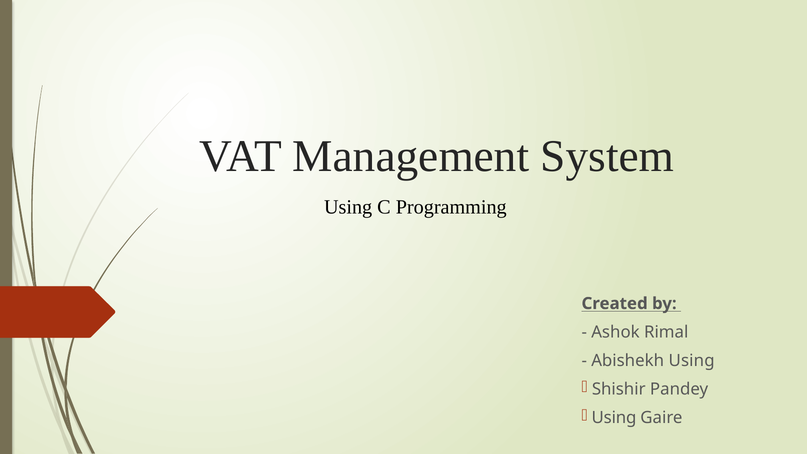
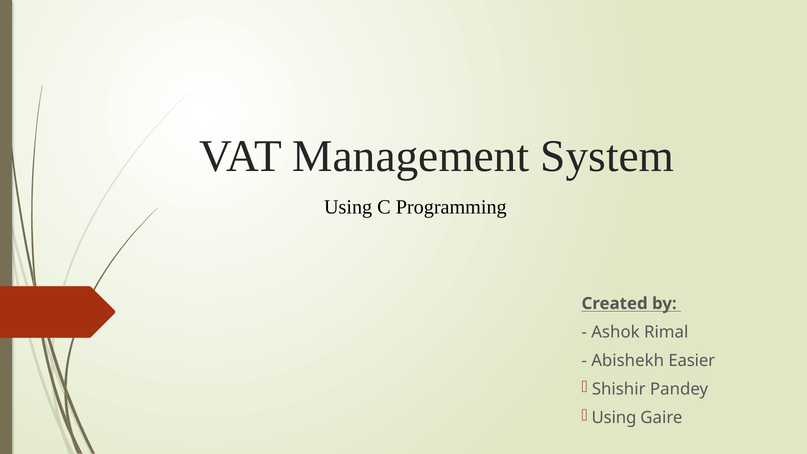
Abishekh Using: Using -> Easier
